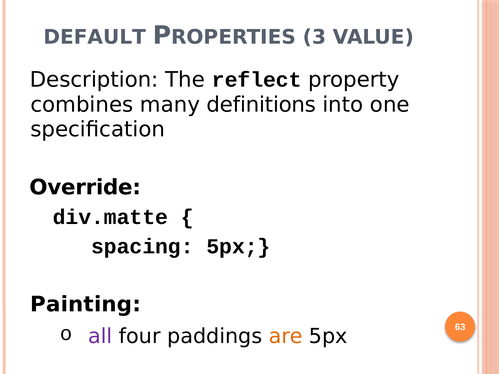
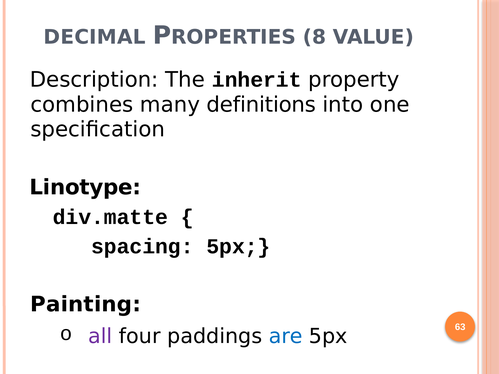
DEFAULT: DEFAULT -> DECIMAL
3: 3 -> 8
reflect: reflect -> inherit
Override: Override -> Linotype
are colour: orange -> blue
